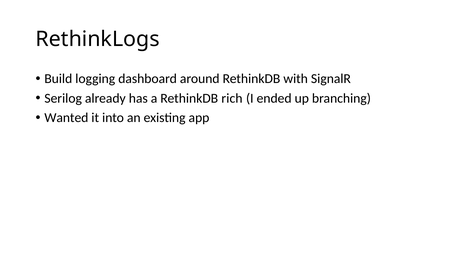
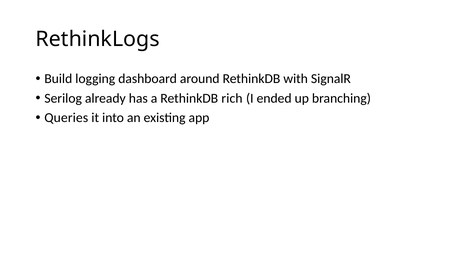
Wanted: Wanted -> Queries
